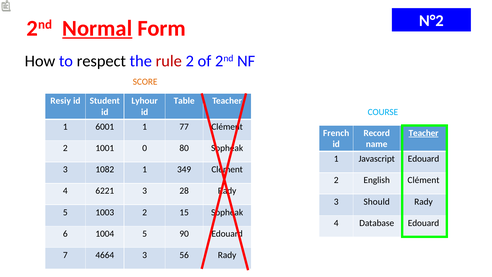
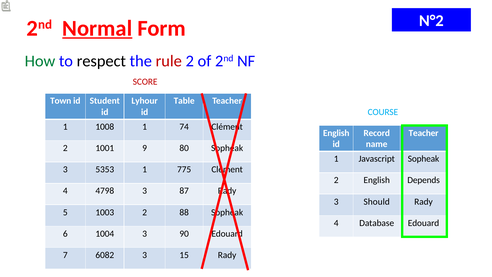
How colour: black -> green
SCORE colour: orange -> red
Resiy: Resiy -> Town
6001: 6001 -> 1008
77: 77 -> 74
French at (336, 133): French -> English
Teacher at (424, 133) underline: present -> none
0: 0 -> 9
Javascript Edouard: Edouard -> Sopheak
1082: 1082 -> 5353
349: 349 -> 775
English Clément: Clément -> Depends
6221: 6221 -> 4798
28: 28 -> 87
15: 15 -> 88
1004 5: 5 -> 3
4664: 4664 -> 6082
56: 56 -> 15
